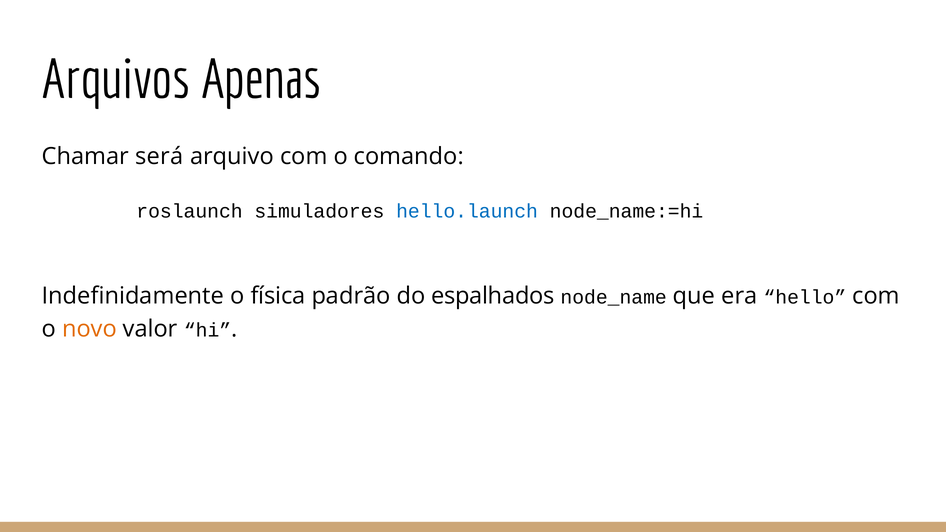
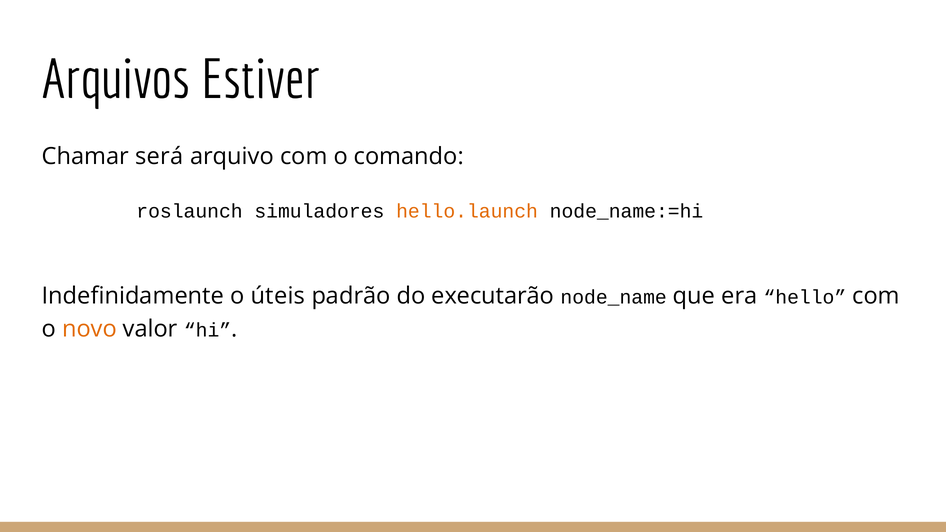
Apenas: Apenas -> Estiver
hello.launch colour: blue -> orange
física: física -> úteis
espalhados: espalhados -> executarão
